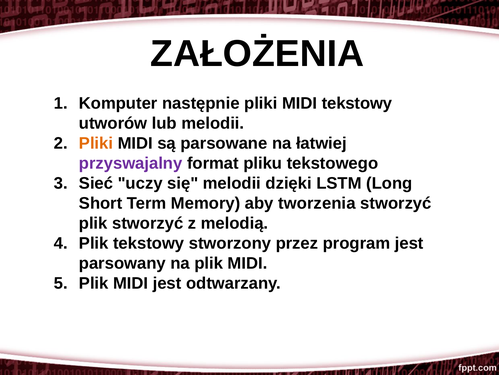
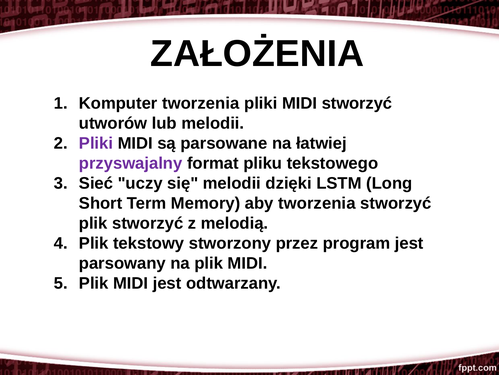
Komputer następnie: następnie -> tworzenia
MIDI tekstowy: tekstowy -> stworzyć
Pliki at (96, 143) colour: orange -> purple
